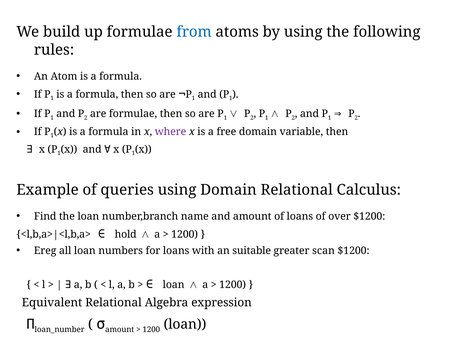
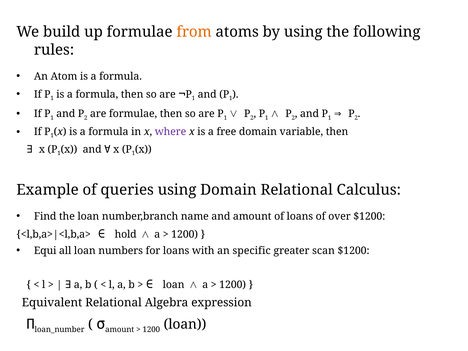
from colour: blue -> orange
Ereg: Ereg -> Equi
suitable: suitable -> specific
